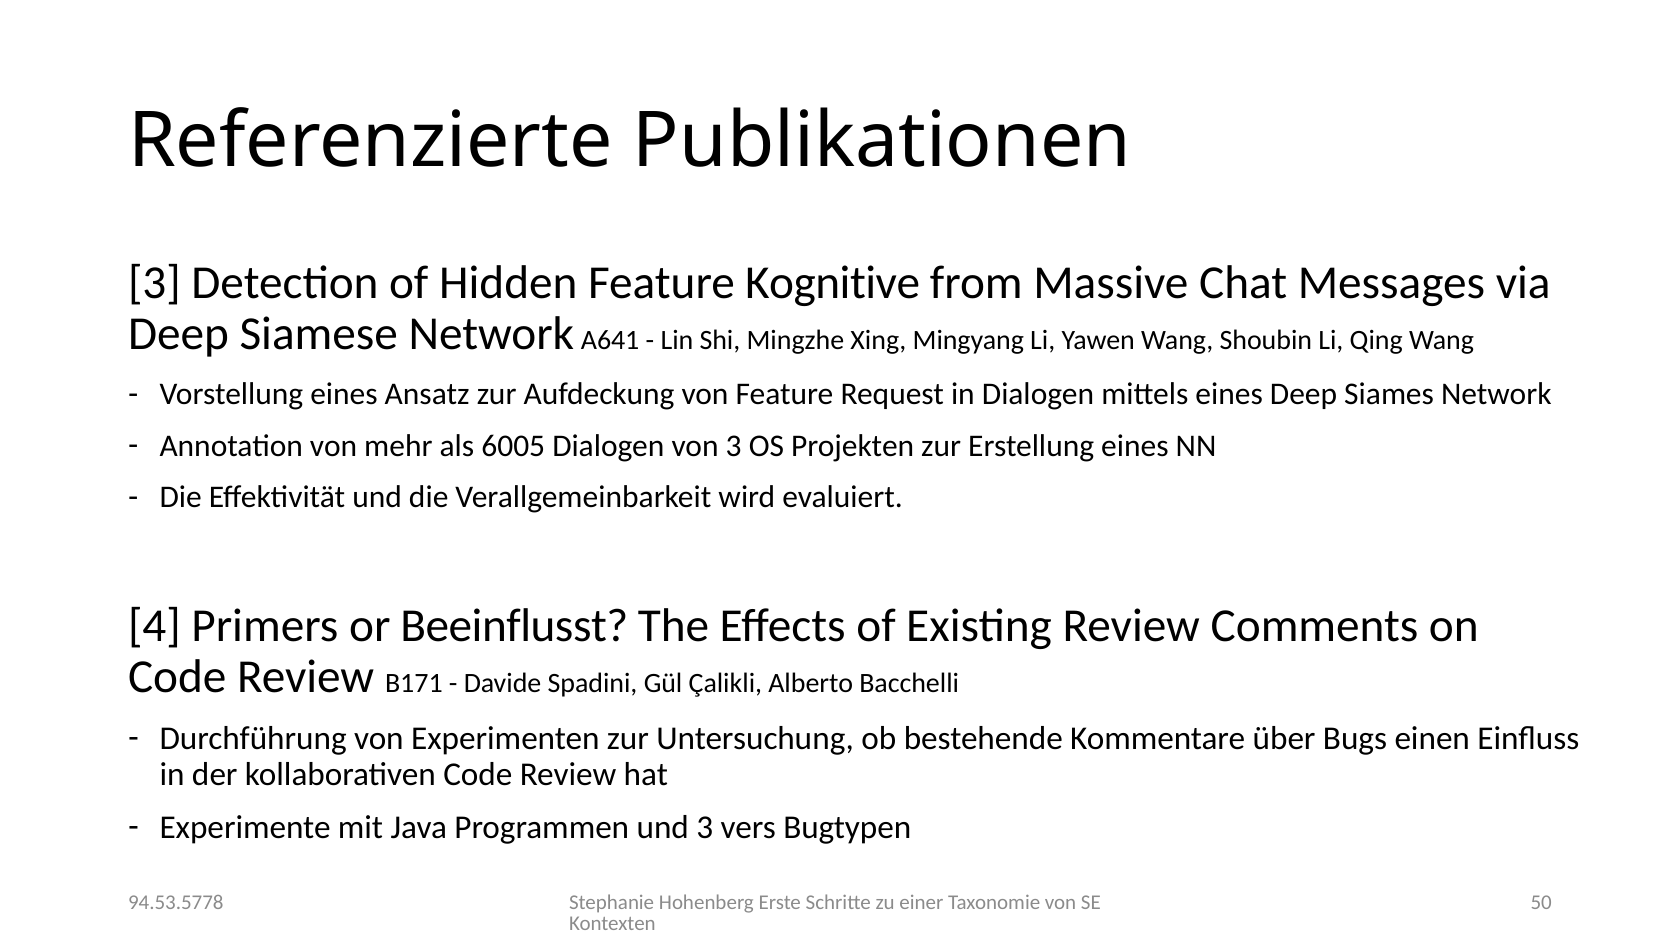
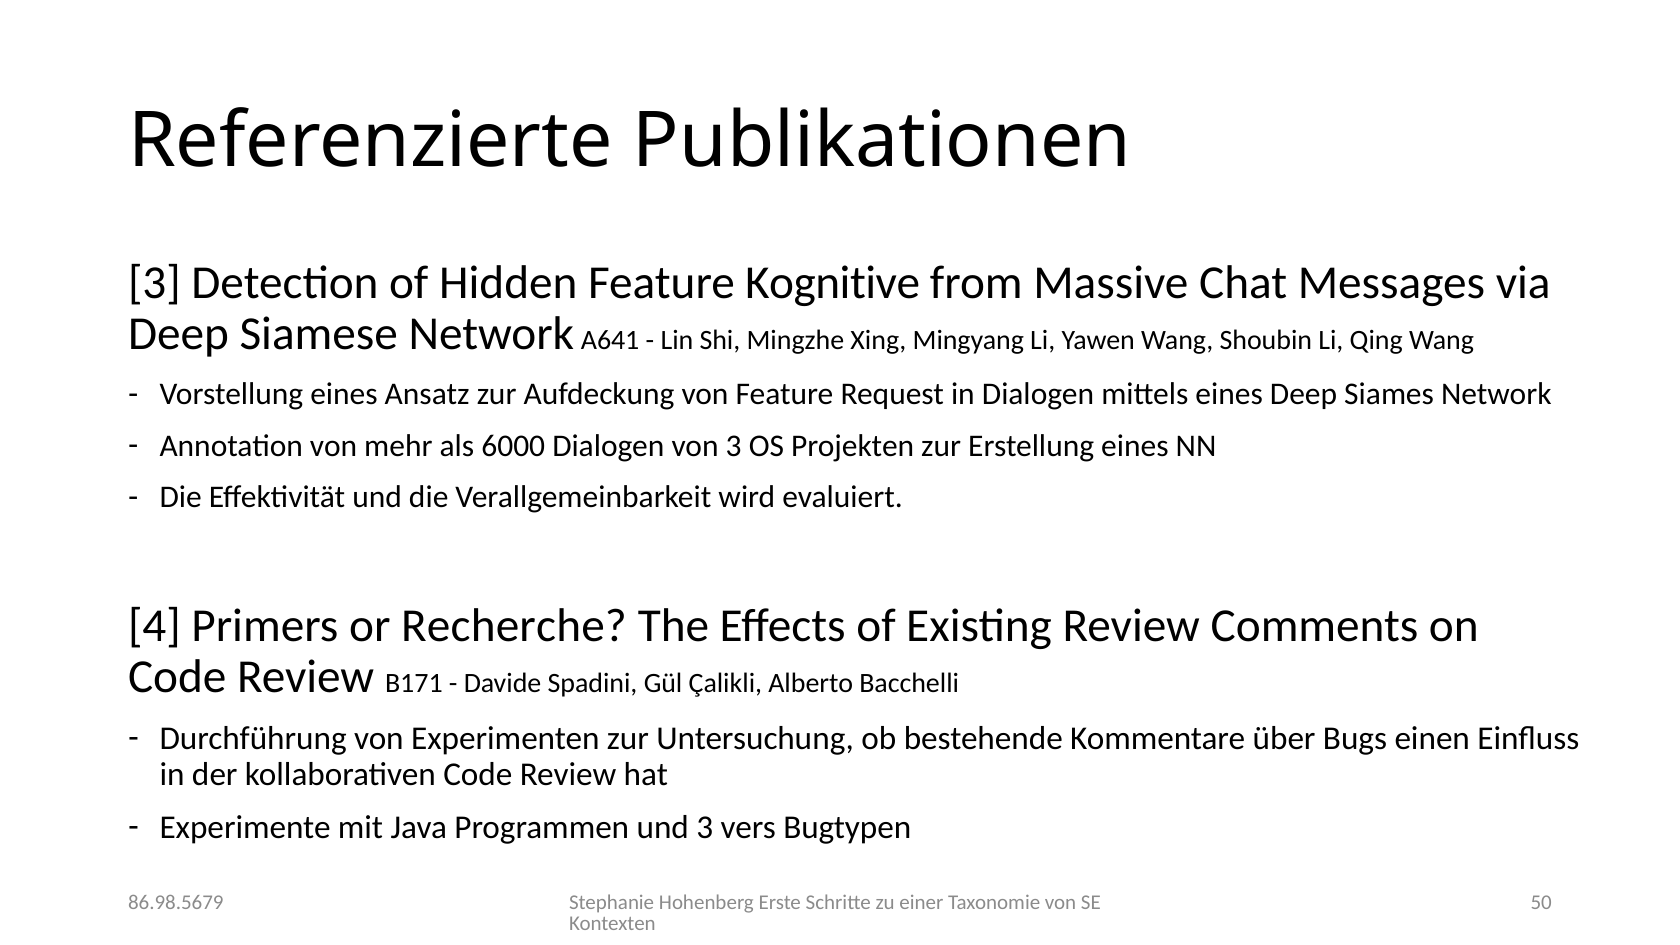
6005: 6005 -> 6000
Beeinflusst: Beeinflusst -> Recherche
94.53.5778: 94.53.5778 -> 86.98.5679
